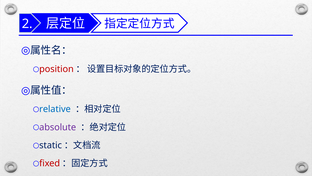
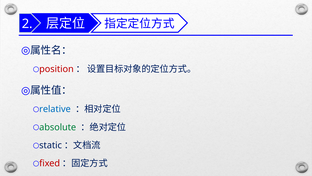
absolute colour: purple -> green
